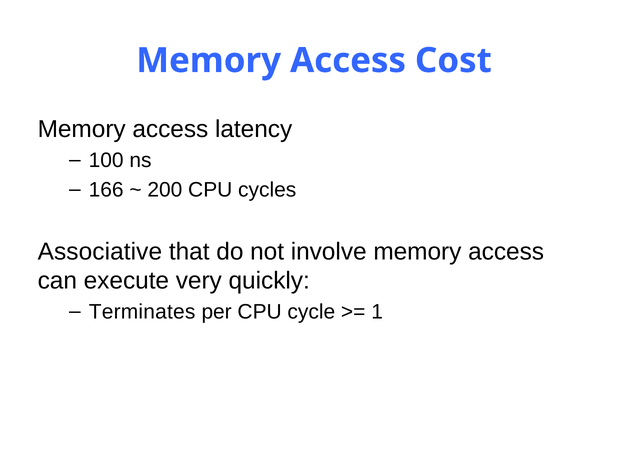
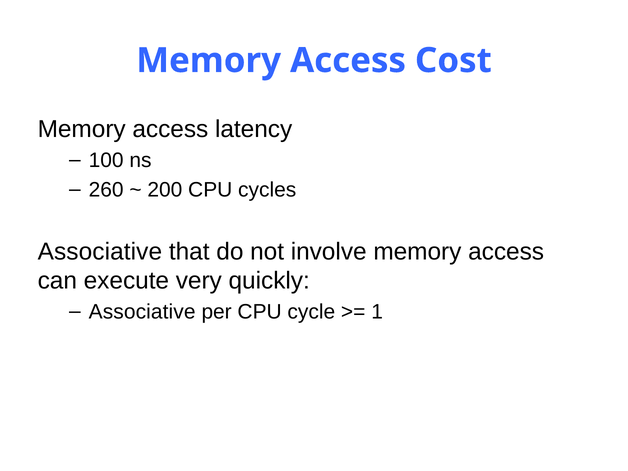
166: 166 -> 260
Terminates at (142, 312): Terminates -> Associative
